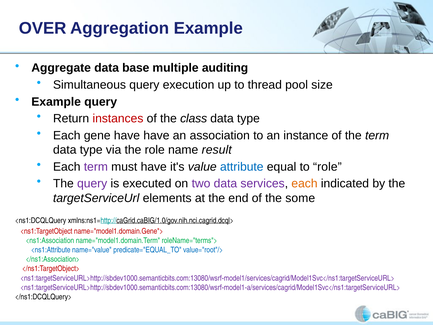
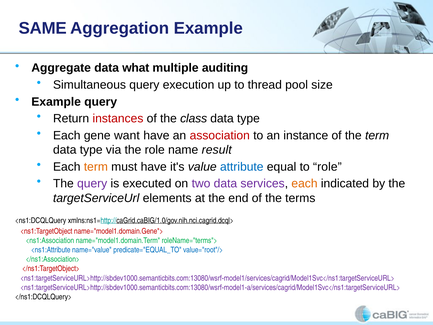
OVER: OVER -> SAME
base: base -> what
gene have: have -> want
association colour: black -> red
term at (96, 167) colour: purple -> orange
some: some -> terms
